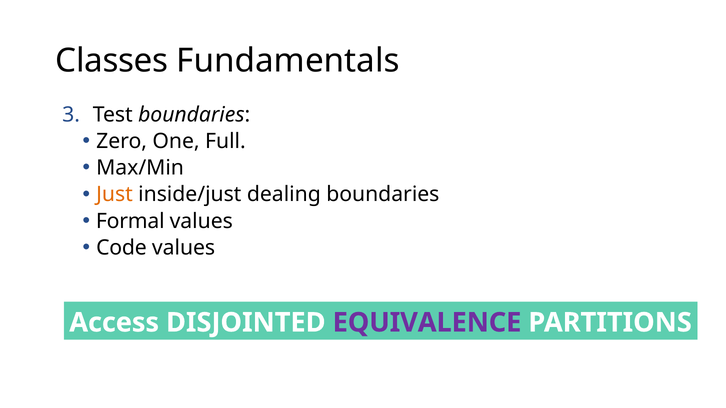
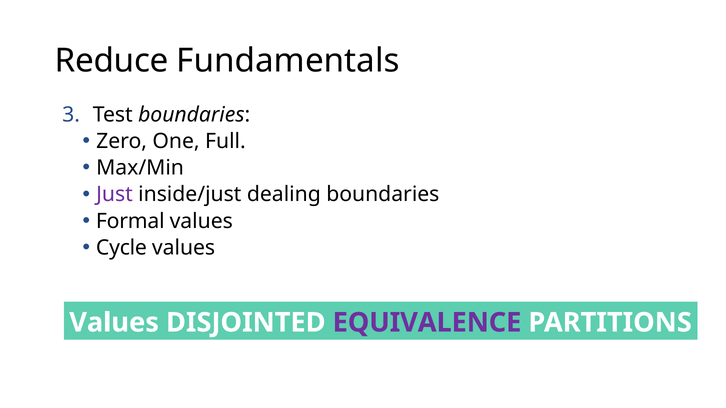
Classes: Classes -> Reduce
Just colour: orange -> purple
Code: Code -> Cycle
Access at (114, 323): Access -> Values
